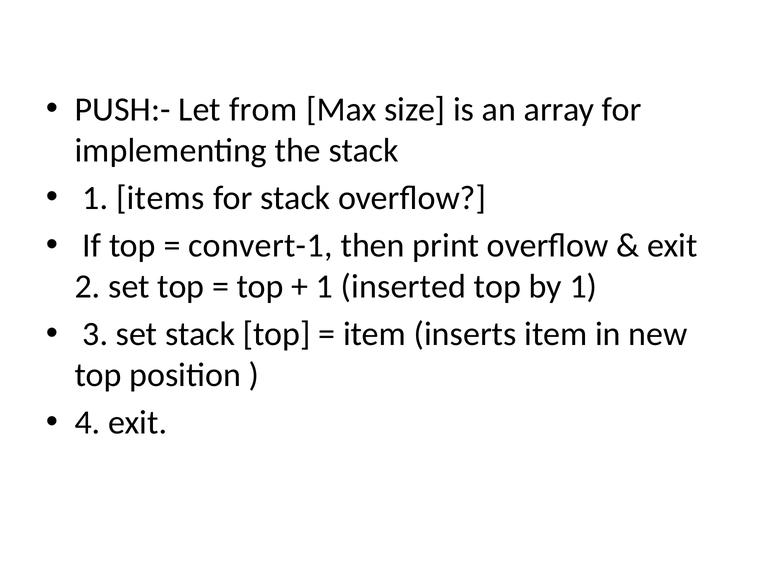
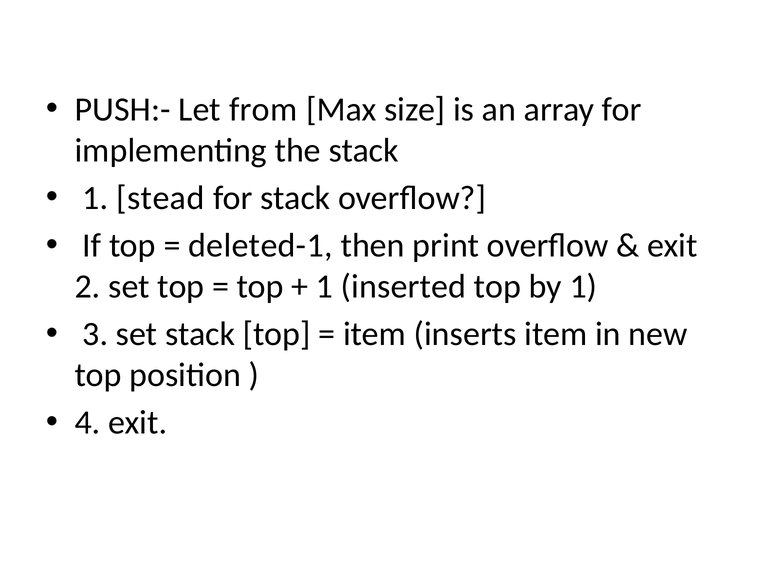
items: items -> stead
convert-1: convert-1 -> deleted-1
